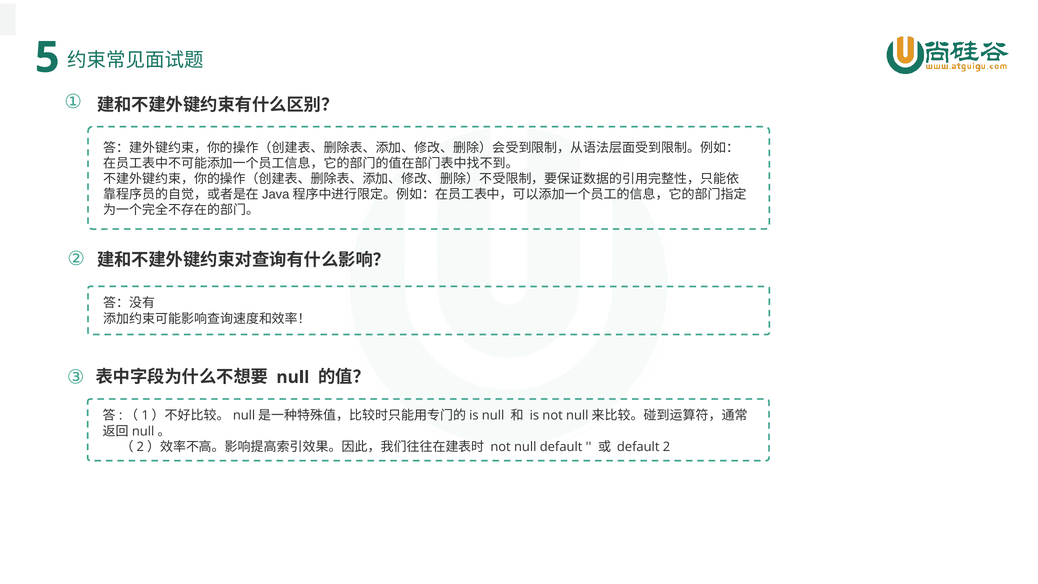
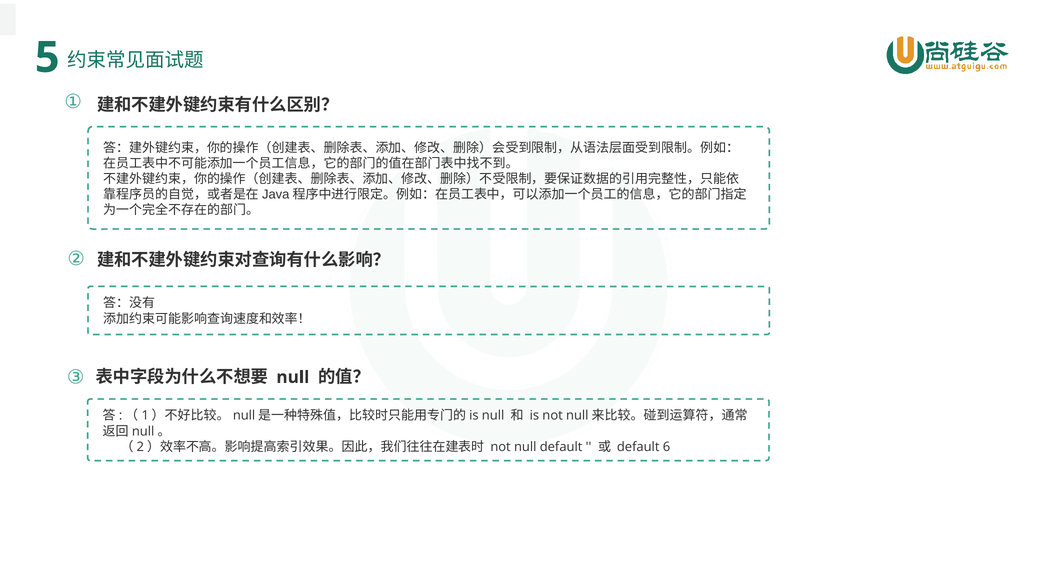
2: 2 -> 6
